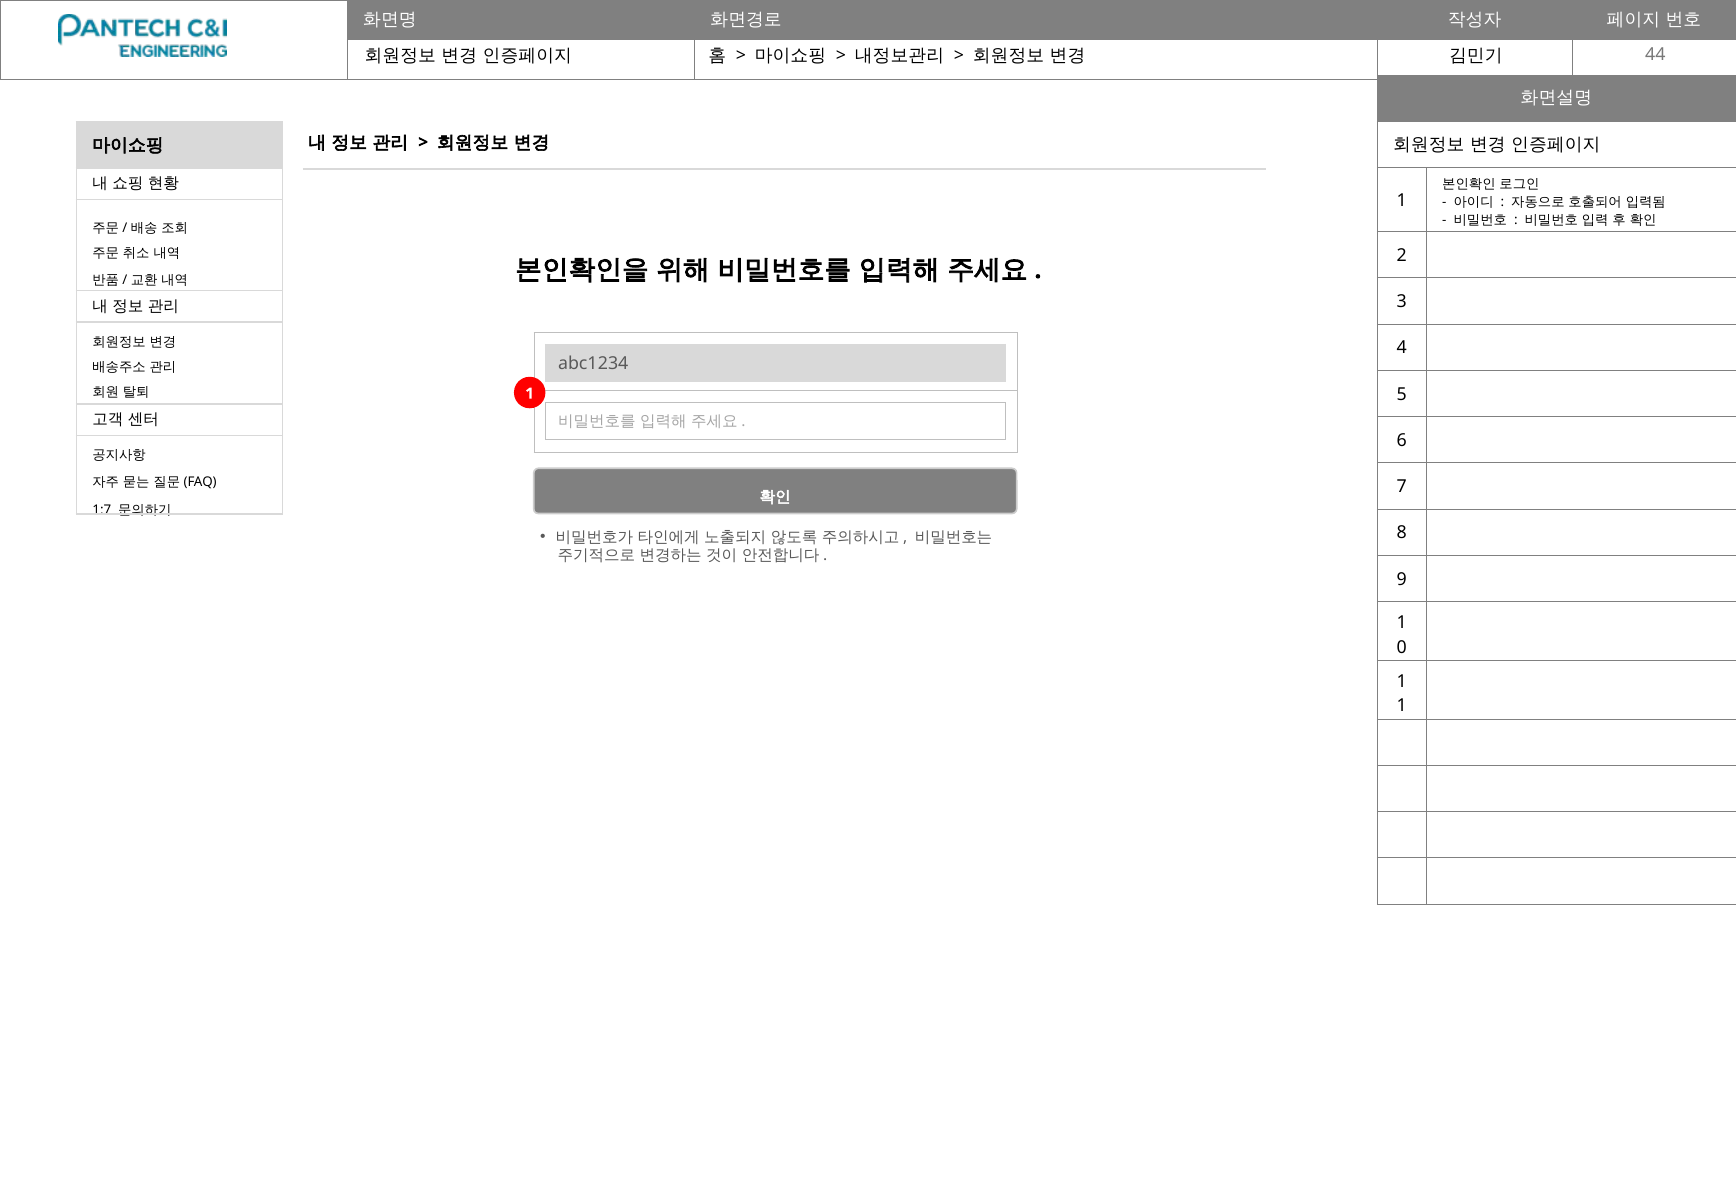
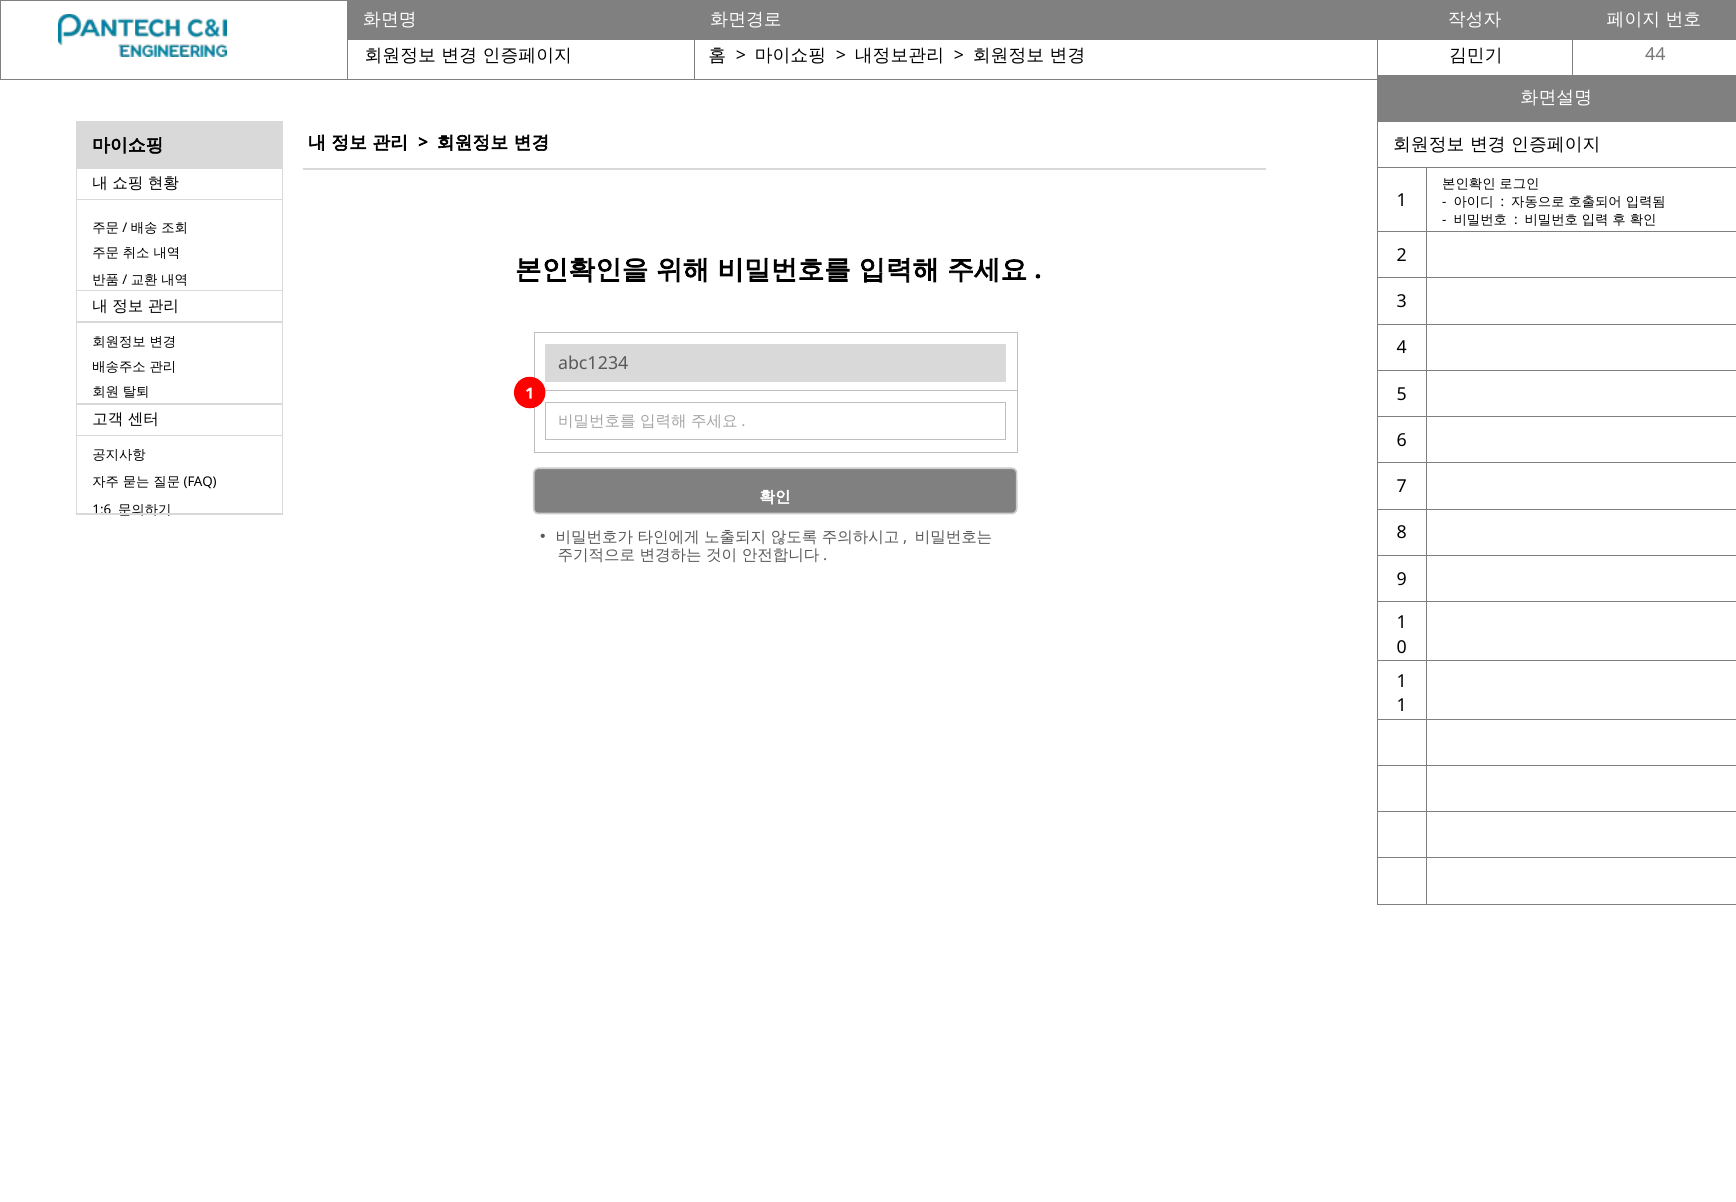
1:7: 1:7 -> 1:6
